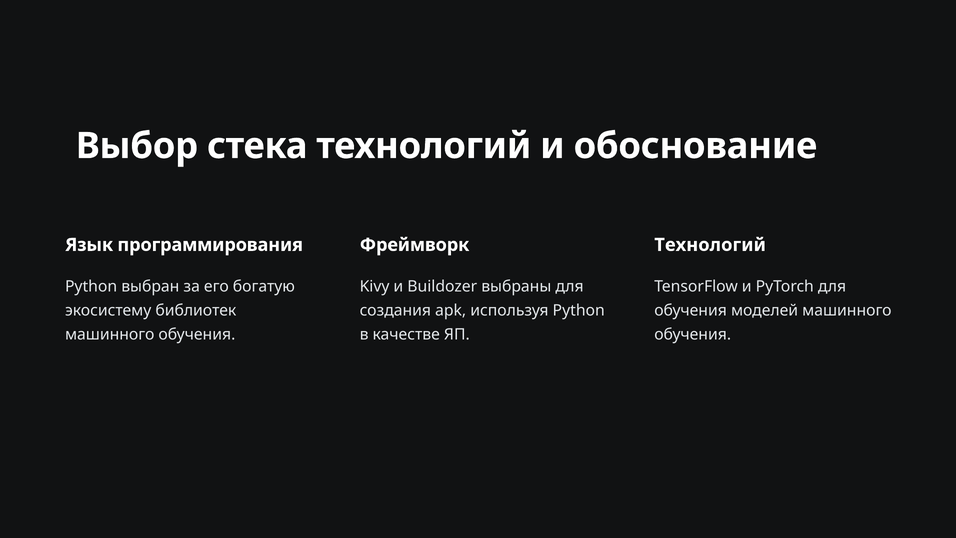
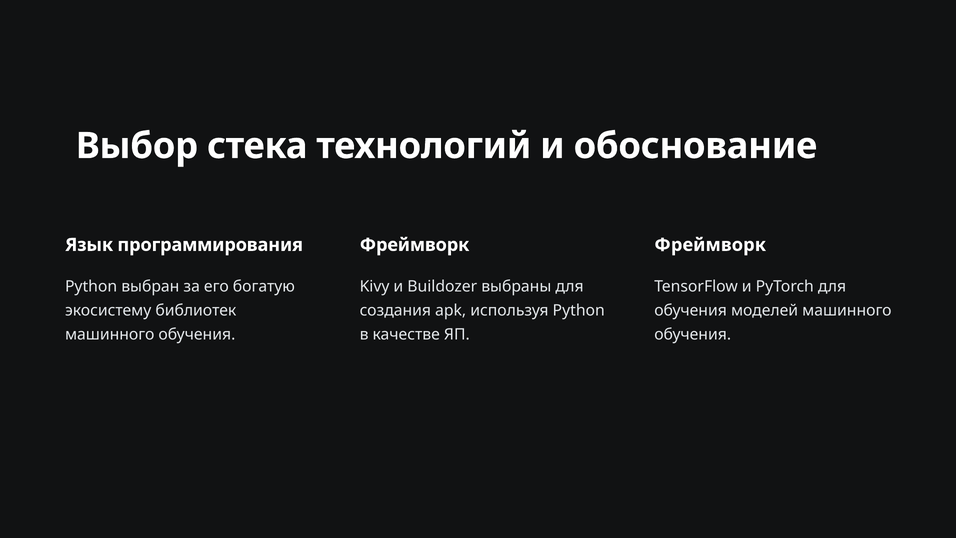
Технологий at (710, 245): Технологий -> Фреймворк
